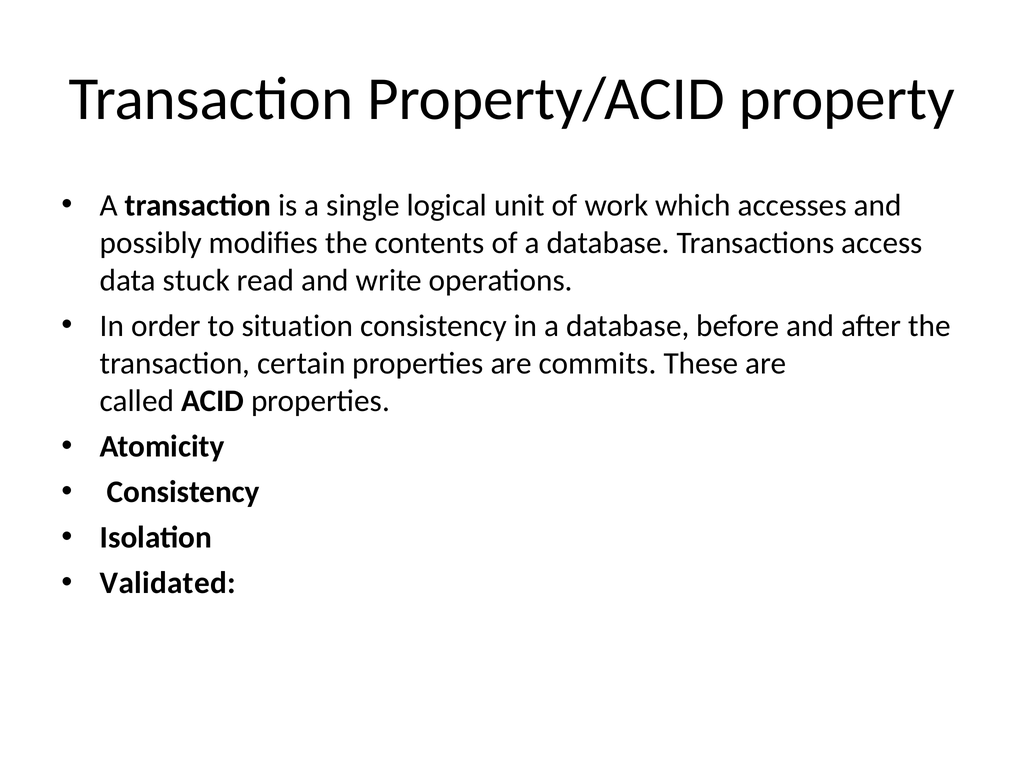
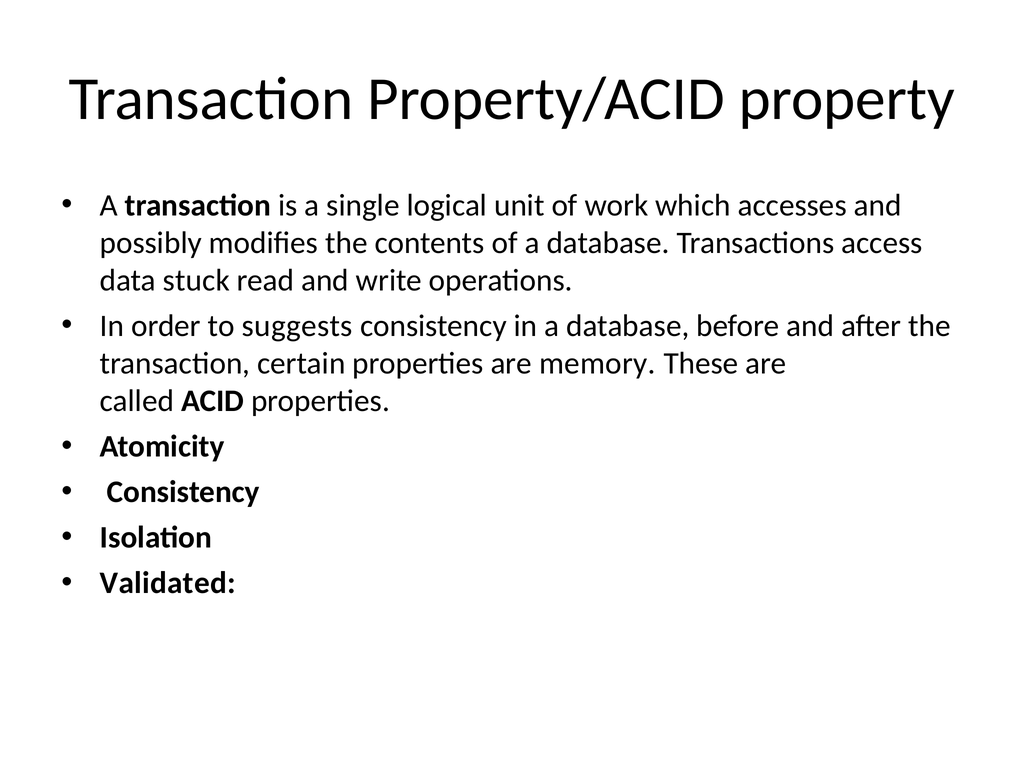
situation: situation -> suggests
commits: commits -> memory
